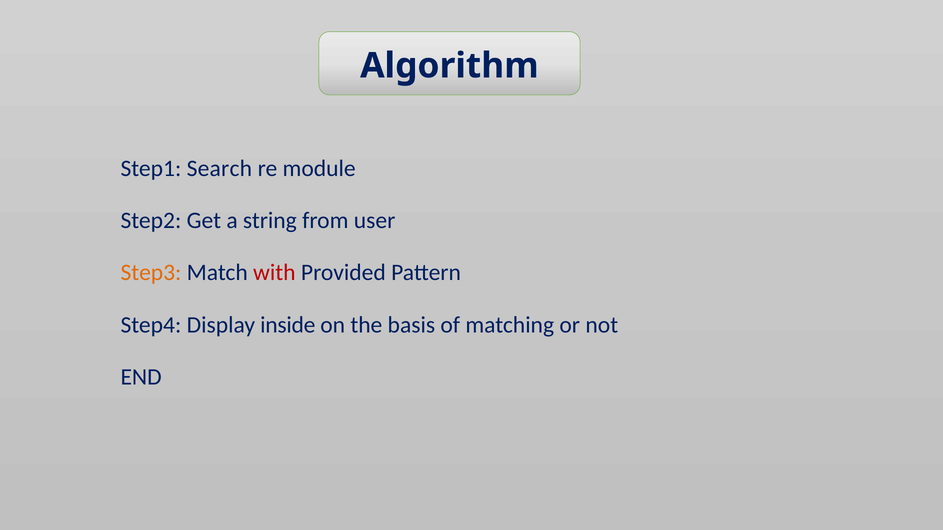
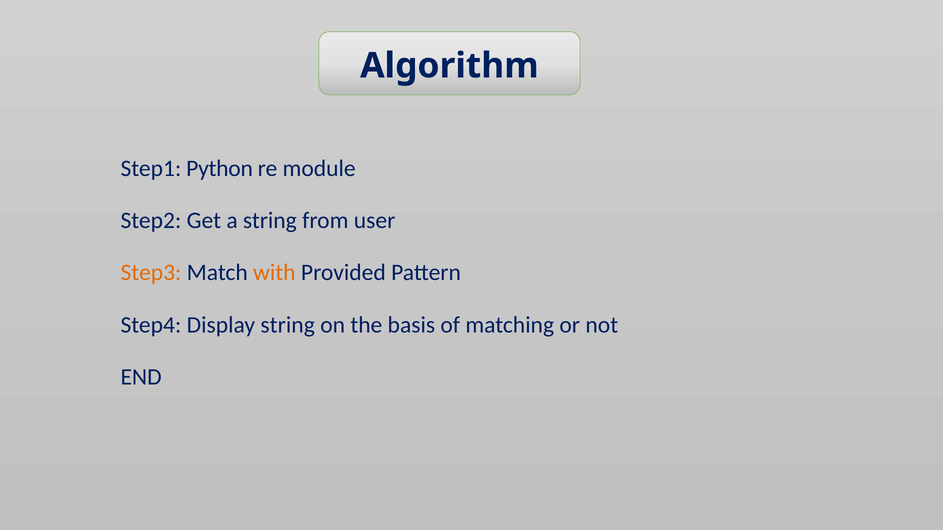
Search: Search -> Python
with colour: red -> orange
Display inside: inside -> string
